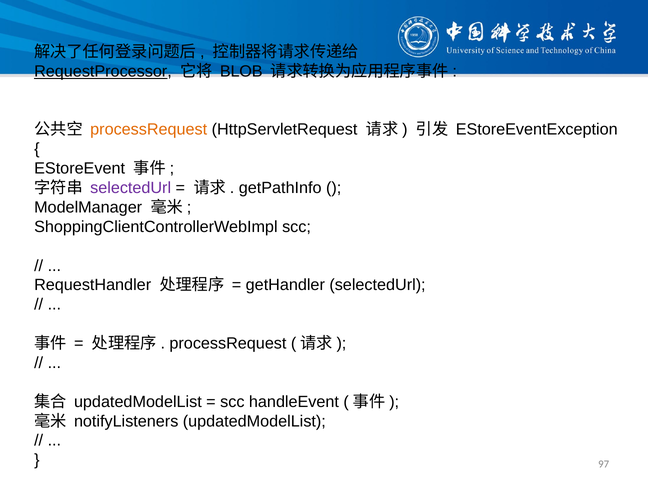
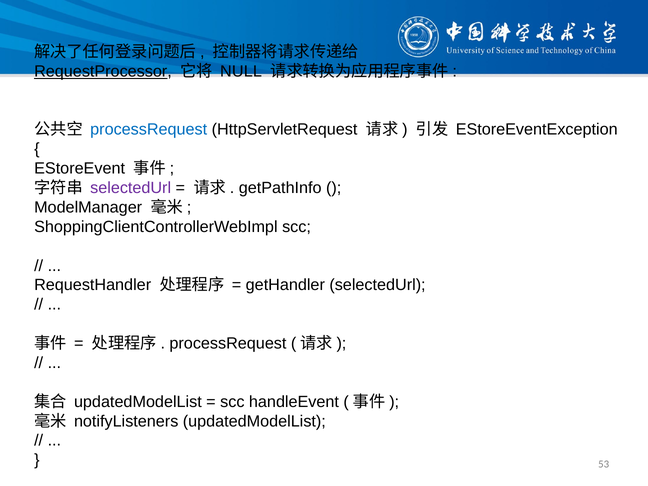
BLOB: BLOB -> NULL
processRequest at (149, 130) colour: orange -> blue
97: 97 -> 53
